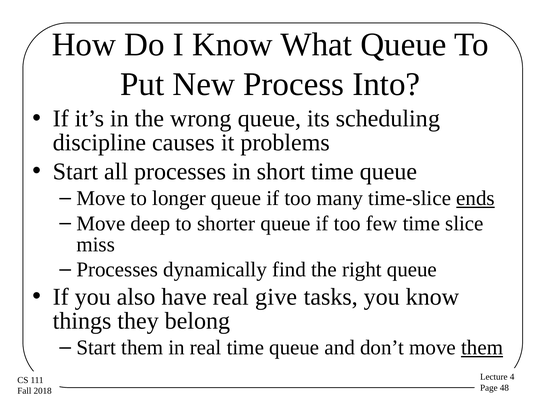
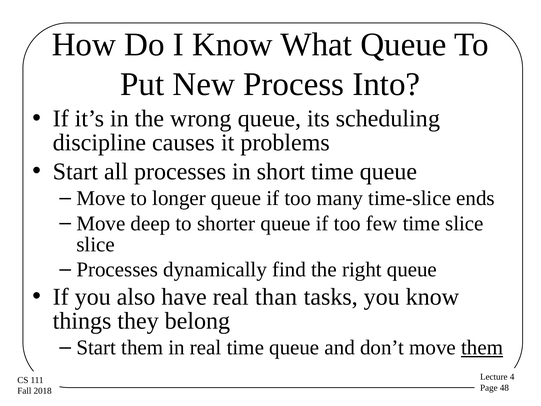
ends underline: present -> none
miss at (96, 244): miss -> slice
give: give -> than
